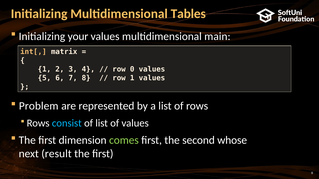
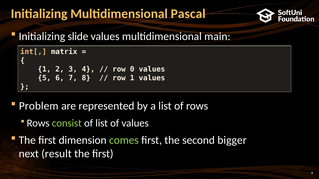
Tables: Tables -> Pascal
your: your -> slide
consist colour: light blue -> light green
whose: whose -> bigger
